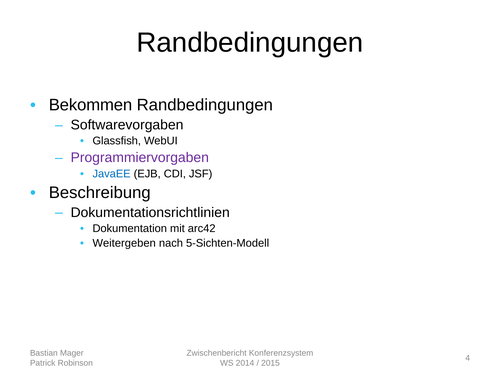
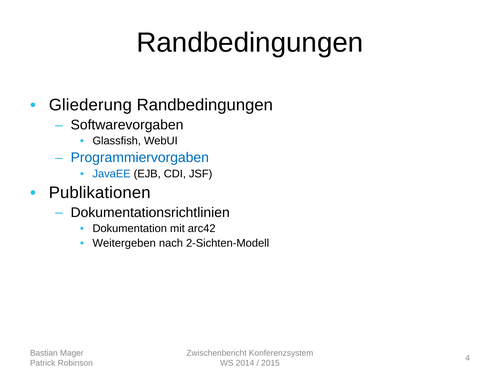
Bekommen: Bekommen -> Gliederung
Programmiervorgaben colour: purple -> blue
Beschreibung: Beschreibung -> Publikationen
5-Sichten-Modell: 5-Sichten-Modell -> 2-Sichten-Modell
